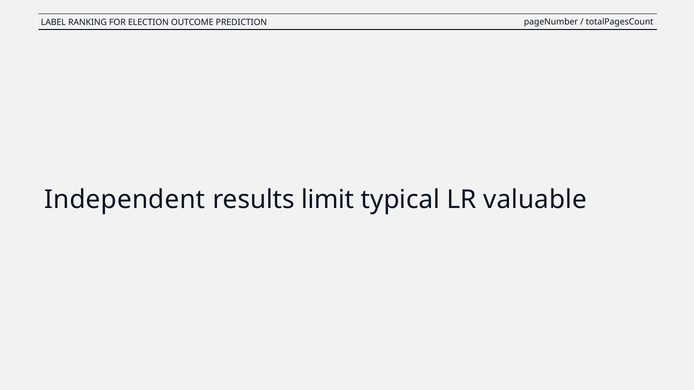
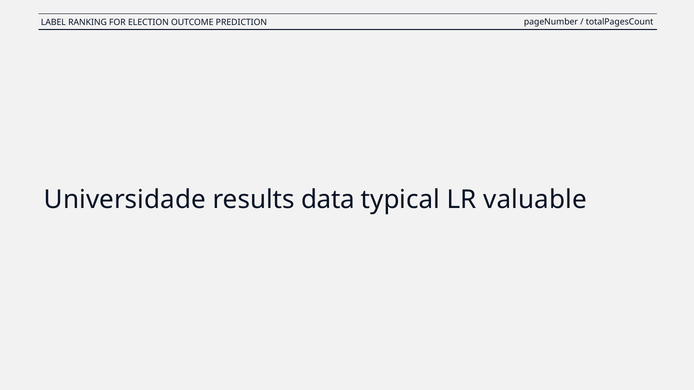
Independent: Independent -> Universidade
limit: limit -> data
